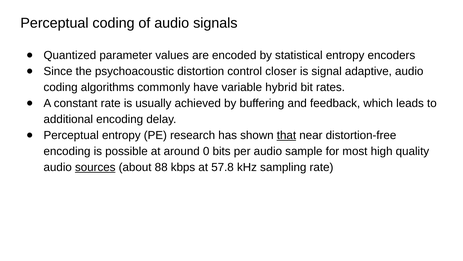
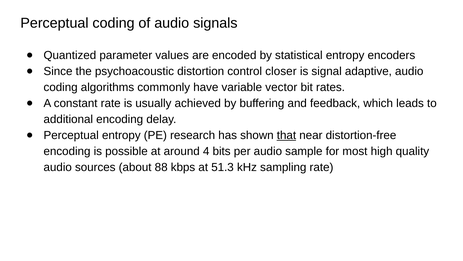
hybrid: hybrid -> vector
0: 0 -> 4
sources underline: present -> none
57.8: 57.8 -> 51.3
